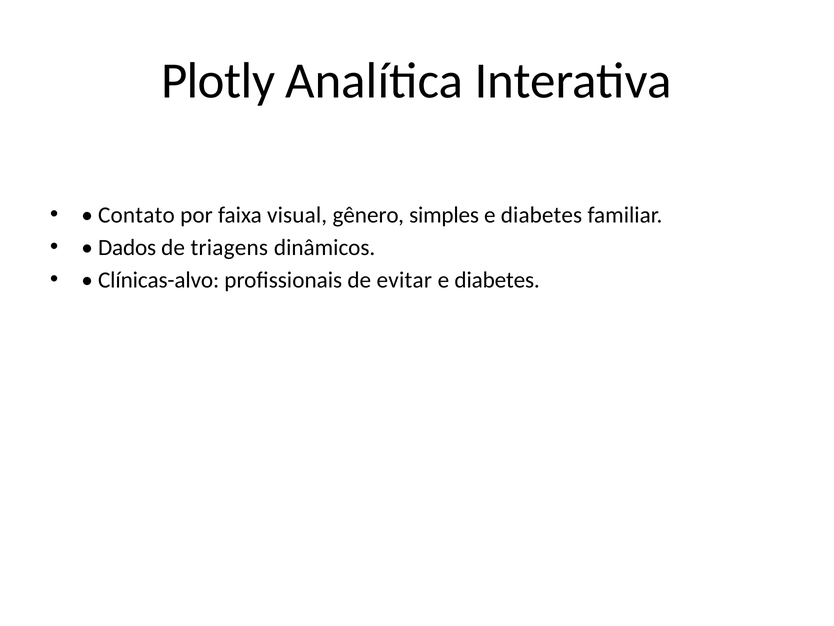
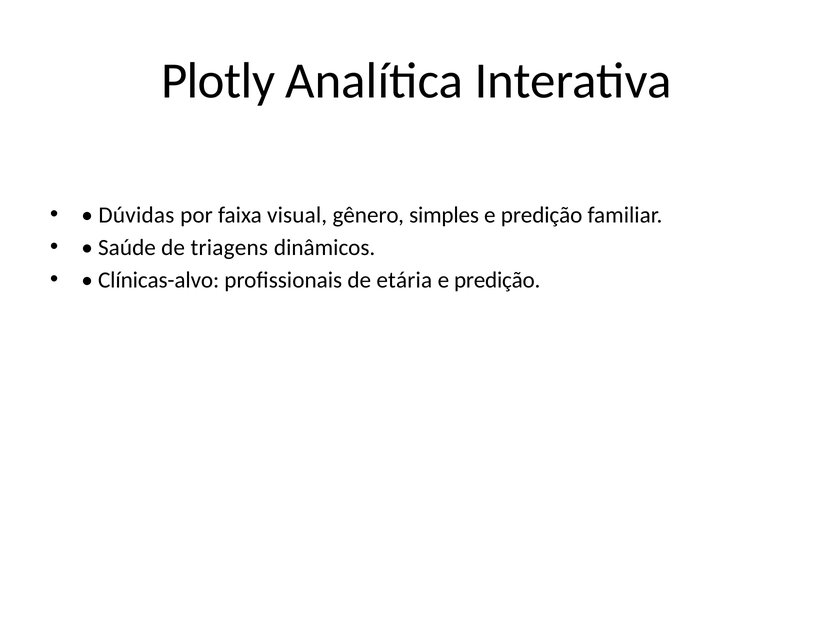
Contato: Contato -> Dúvidas
diabetes at (541, 215): diabetes -> predição
Dados: Dados -> Saúde
evitar: evitar -> etária
diabetes at (497, 280): diabetes -> predição
